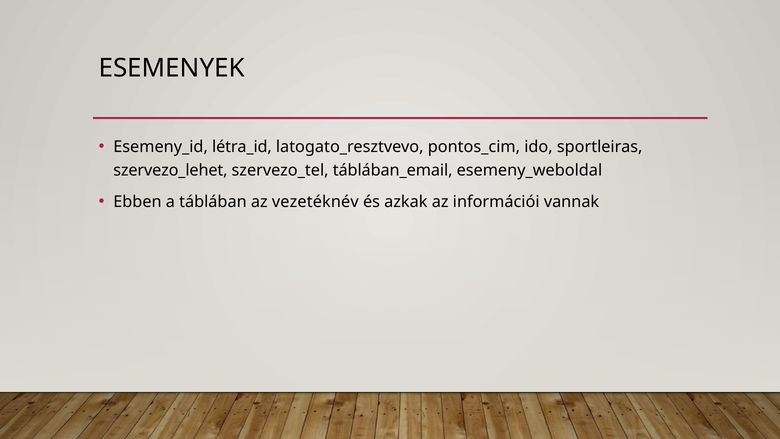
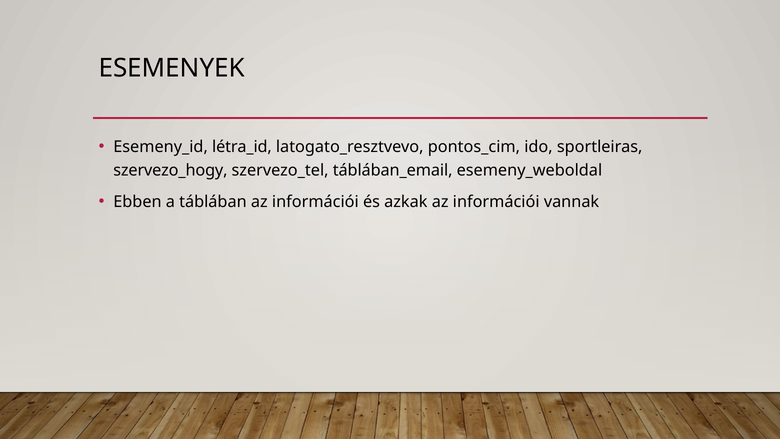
szervezo_lehet: szervezo_lehet -> szervezo_hogy
táblában az vezetéknév: vezetéknév -> információi
